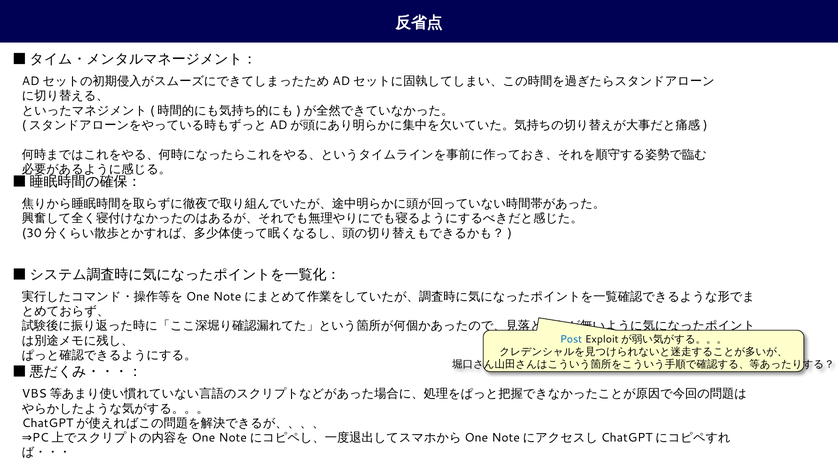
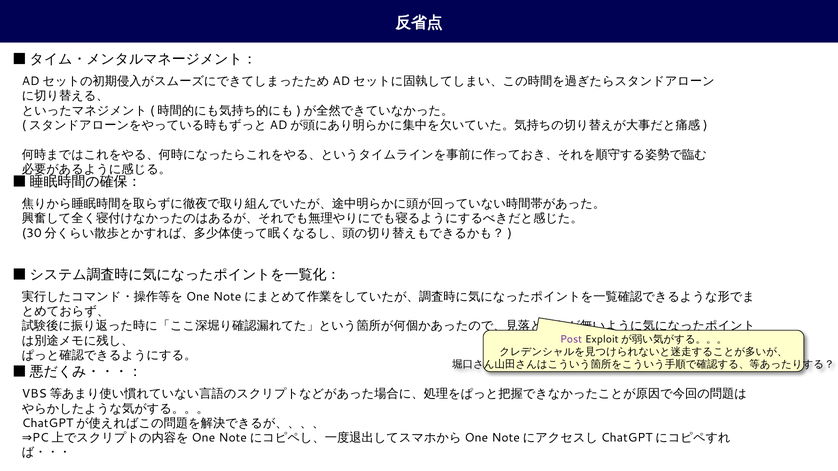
Post colour: blue -> purple
